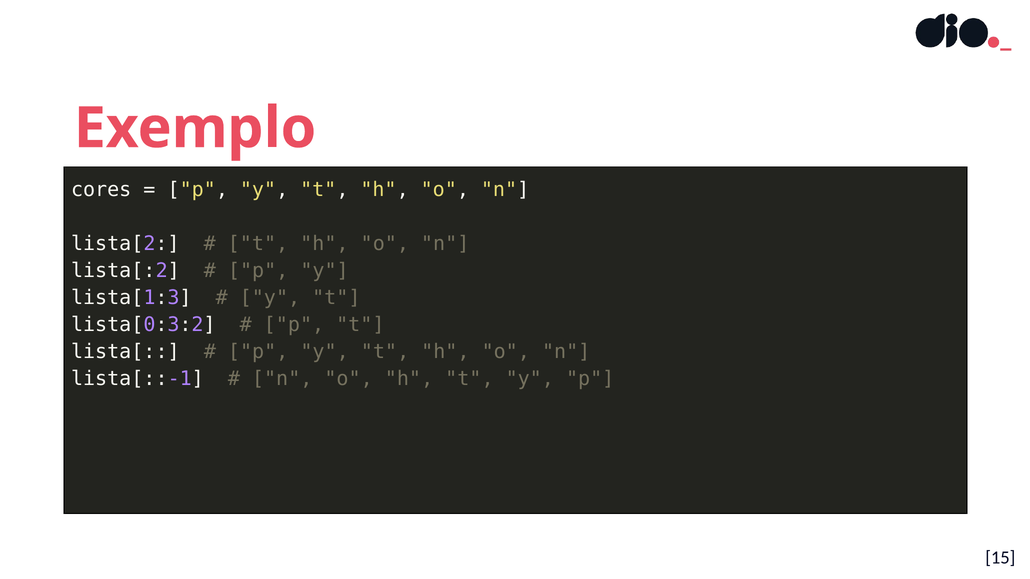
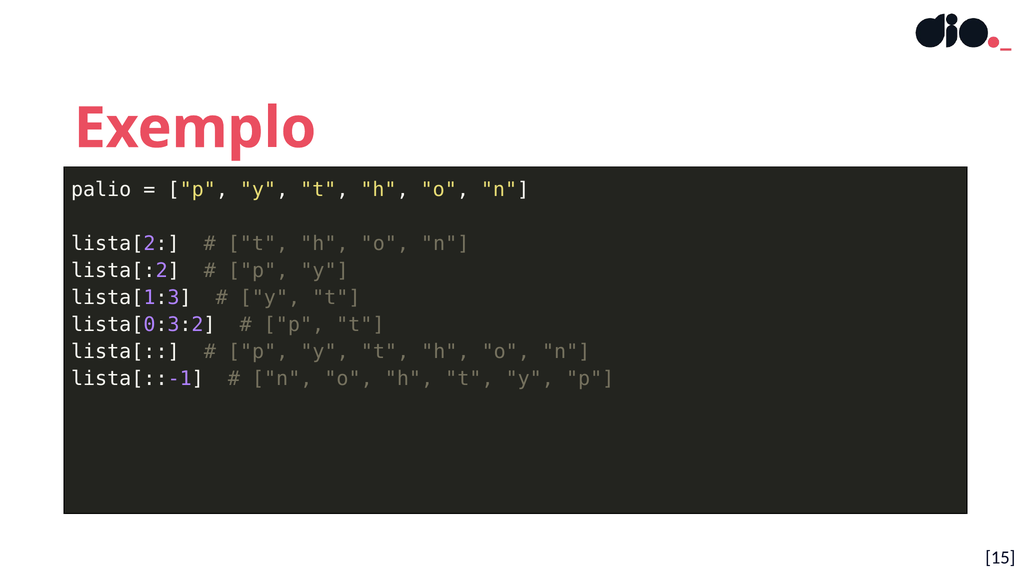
cores: cores -> palio
